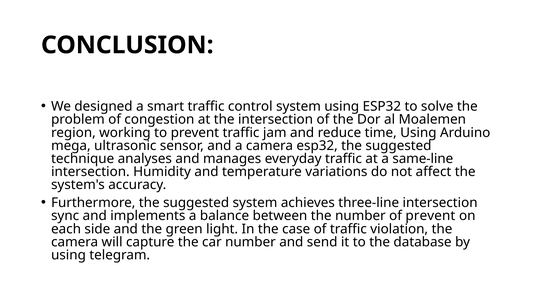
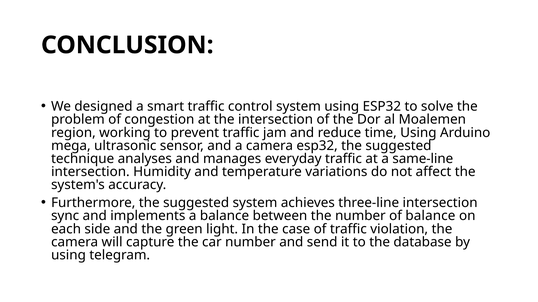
of prevent: prevent -> balance
